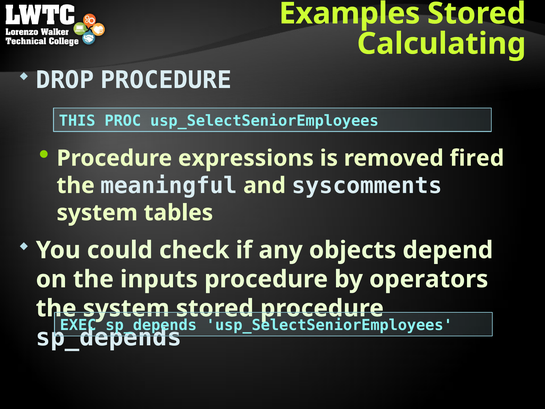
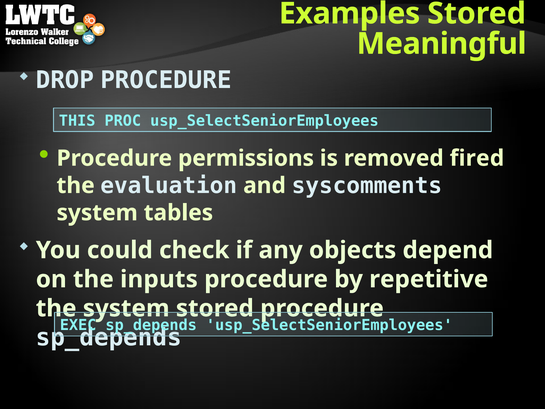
Calculating: Calculating -> Meaningful
expressions: expressions -> permissions
meaningful: meaningful -> evaluation
operators: operators -> repetitive
